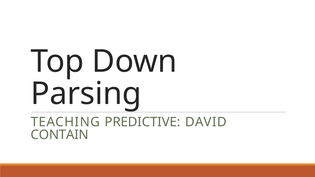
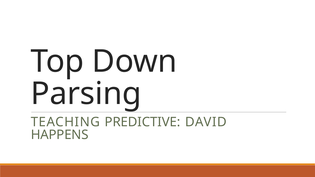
CONTAIN: CONTAIN -> HAPPENS
